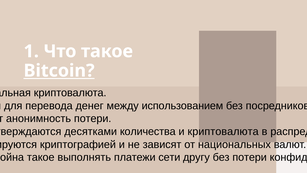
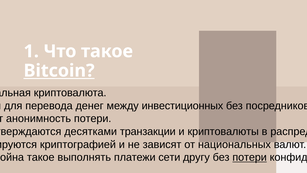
использованием: использованием -> инвестиционных
десятками количества: количества -> транзакции
и криптовалюта: криптовалюта -> криптовалюты
потери at (250, 157) underline: none -> present
